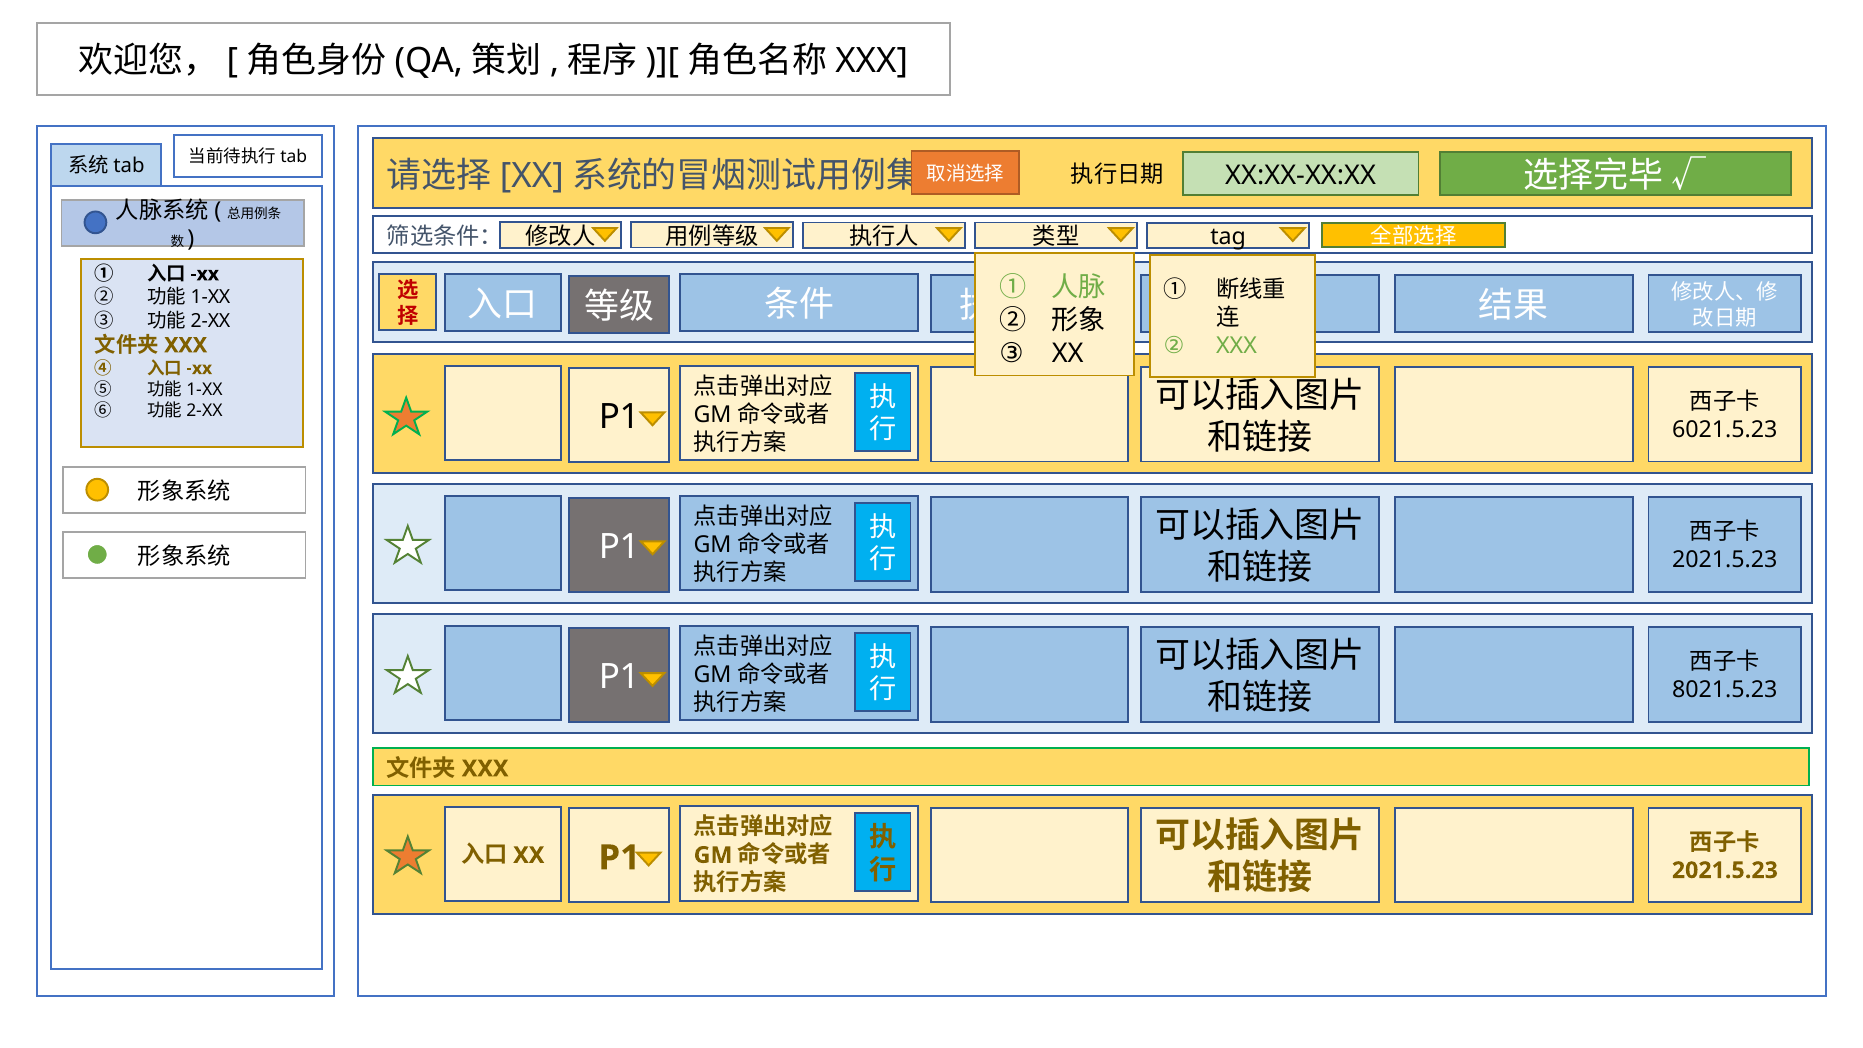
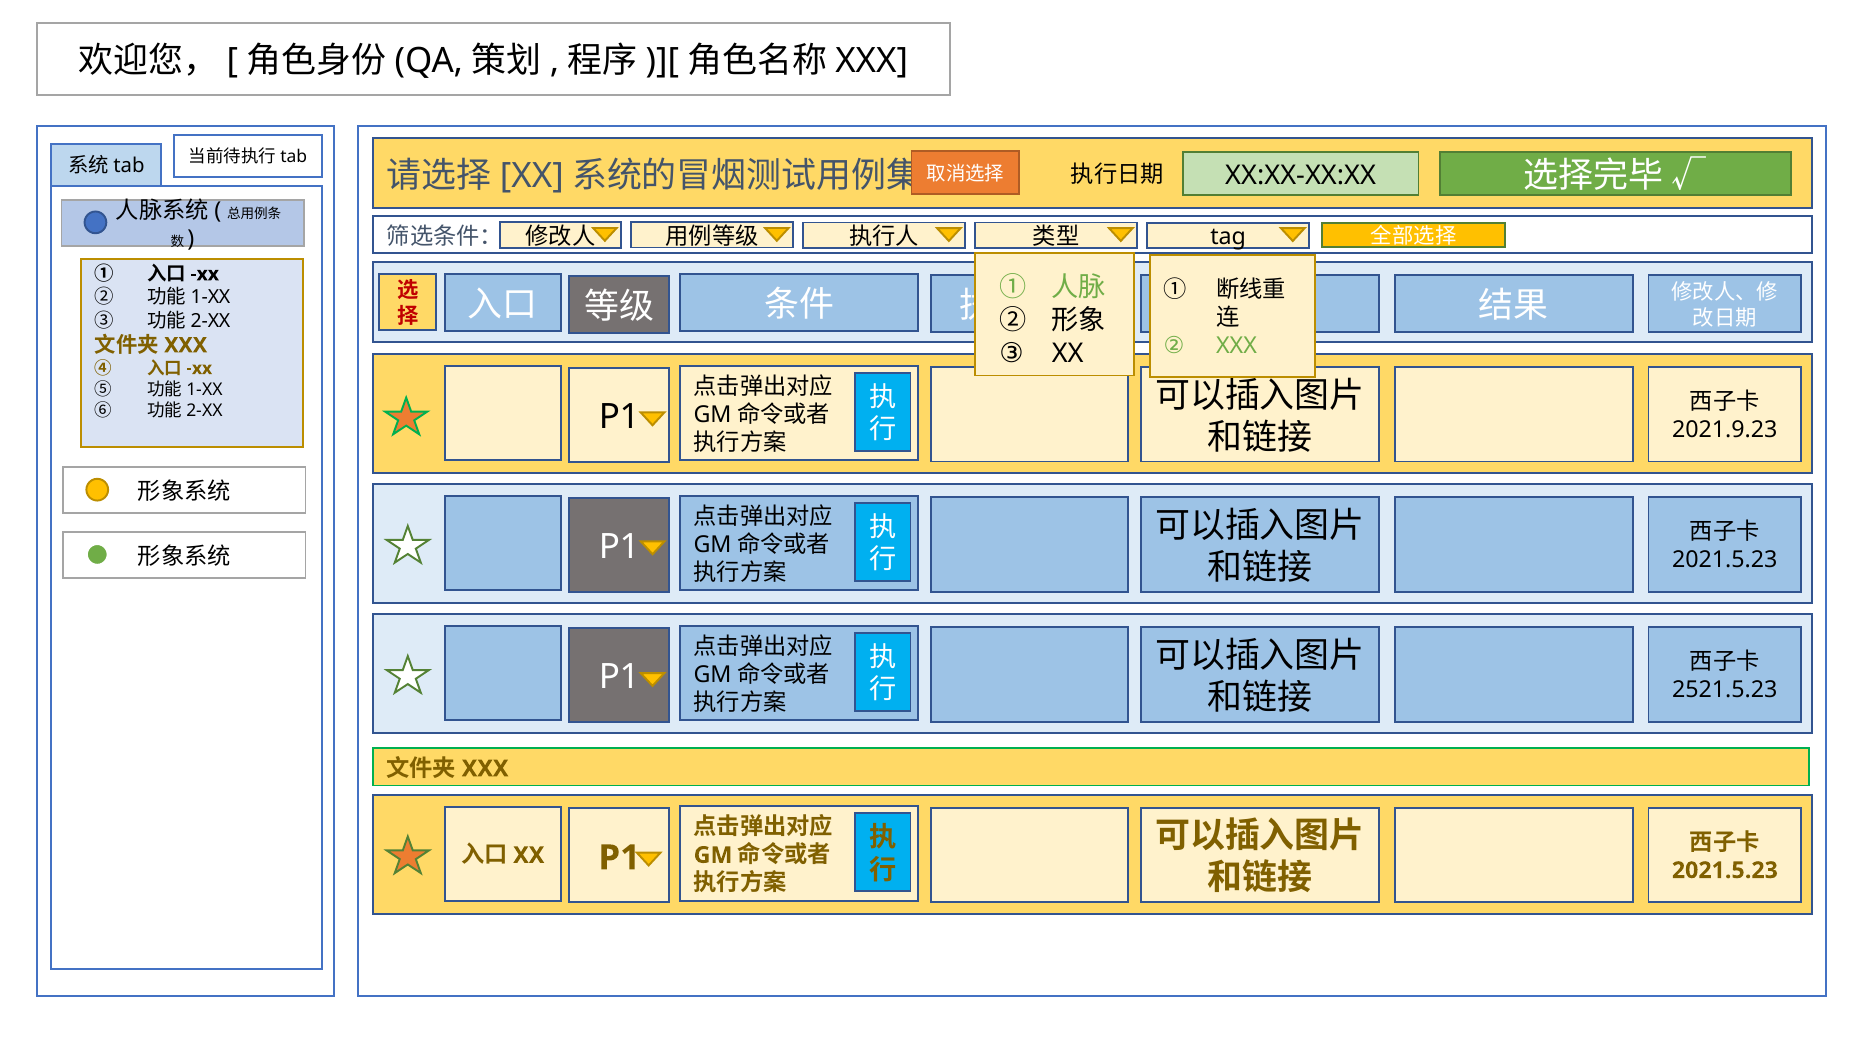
6021.5.23: 6021.5.23 -> 2021.9.23
8021.5.23: 8021.5.23 -> 2521.5.23
